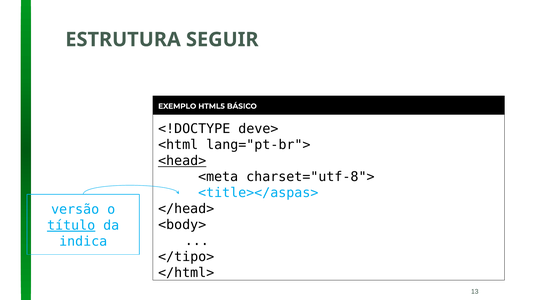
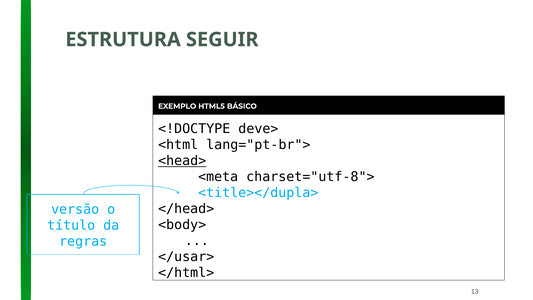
<title></aspas>: <title></aspas> -> <title></dupla>
título underline: present -> none
indica: indica -> regras
</tipo>: </tipo> -> </usar>
